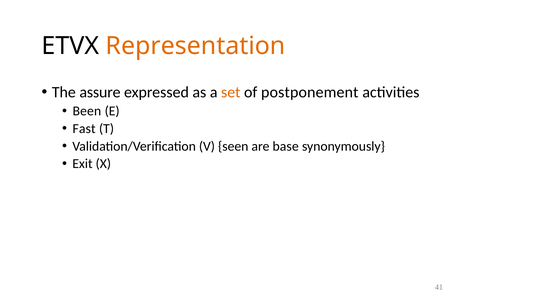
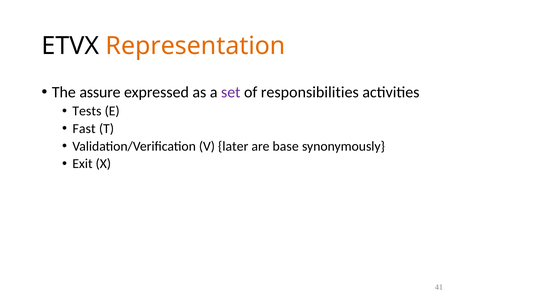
set colour: orange -> purple
postponement: postponement -> responsibilities
Been: Been -> Tests
seen: seen -> later
